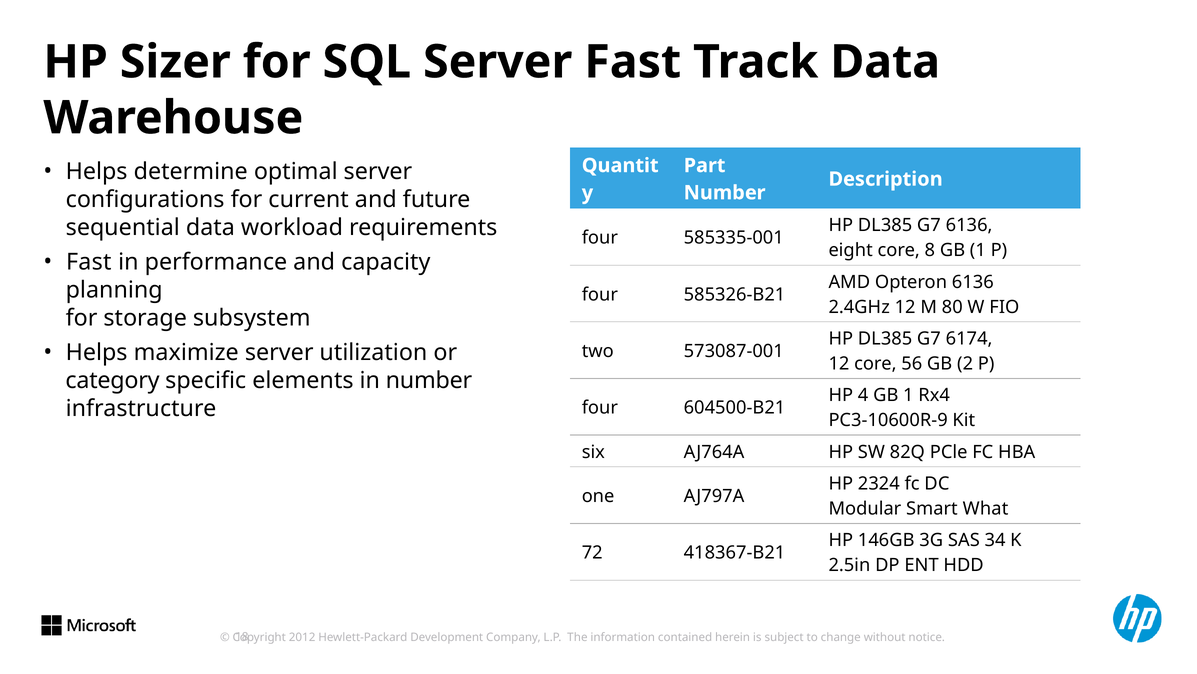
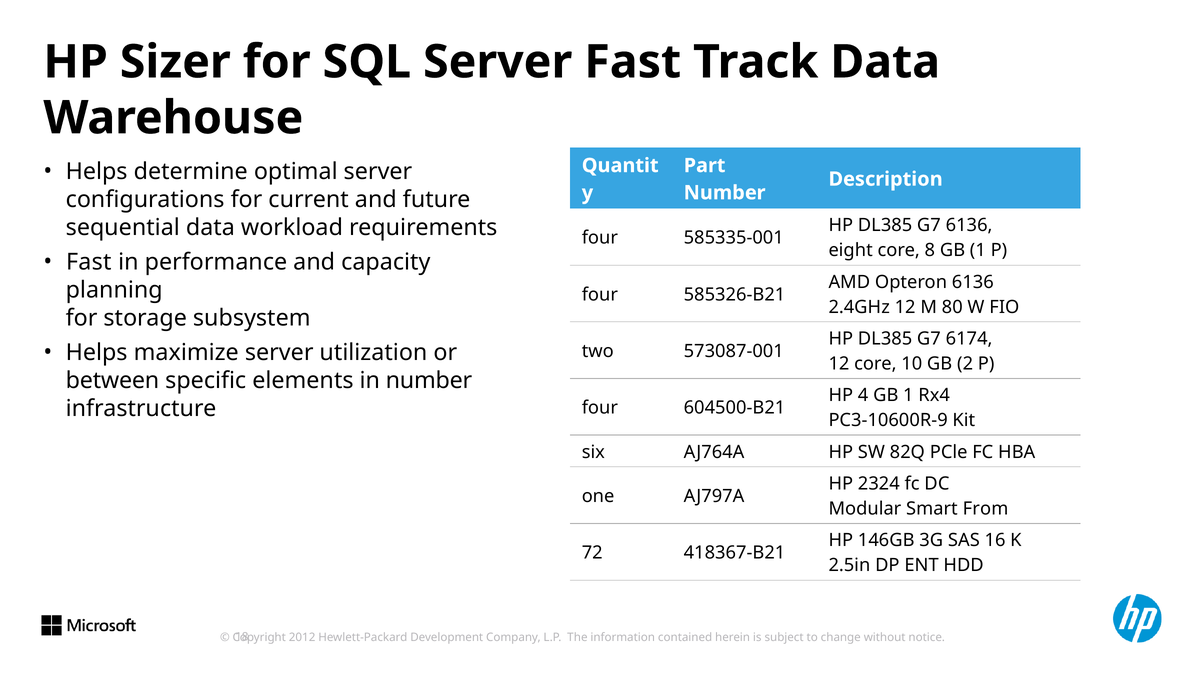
56: 56 -> 10
category: category -> between
What: What -> From
34: 34 -> 16
